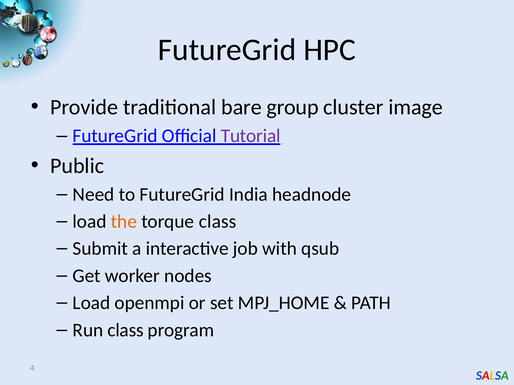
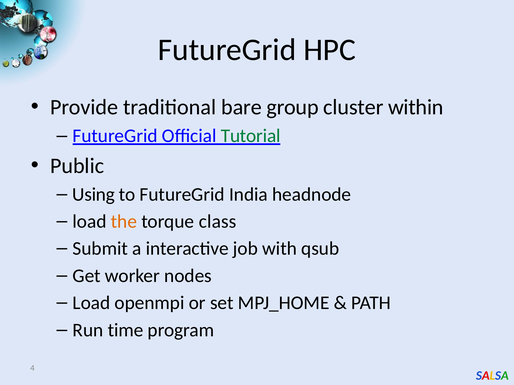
image: image -> within
Tutorial colour: purple -> green
Need: Need -> Using
Run class: class -> time
